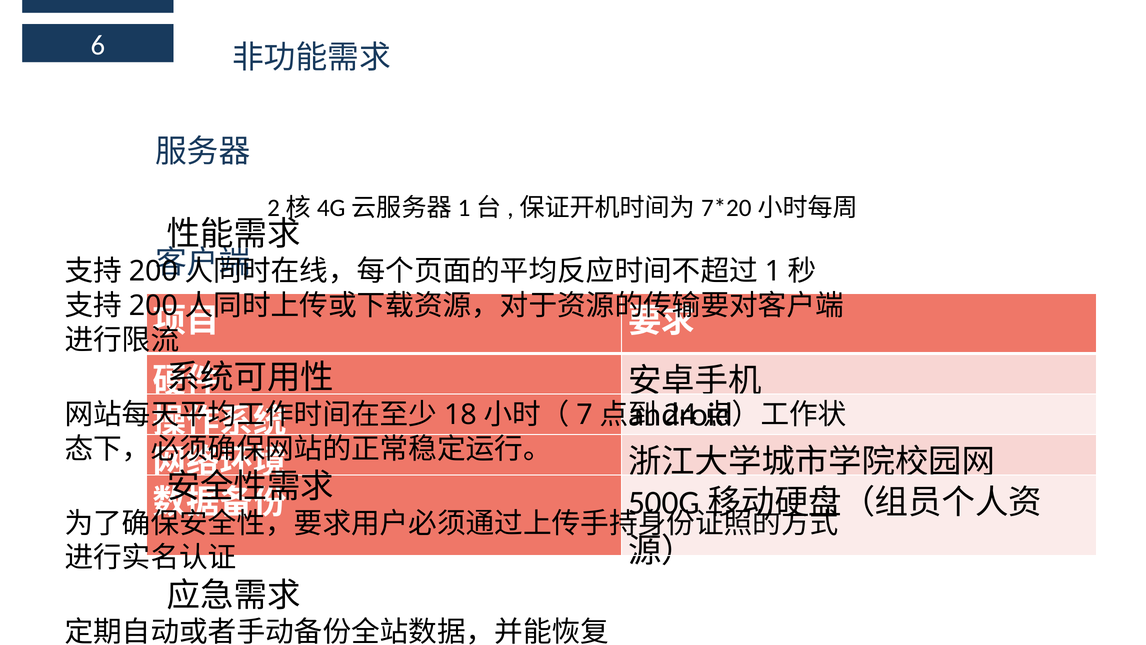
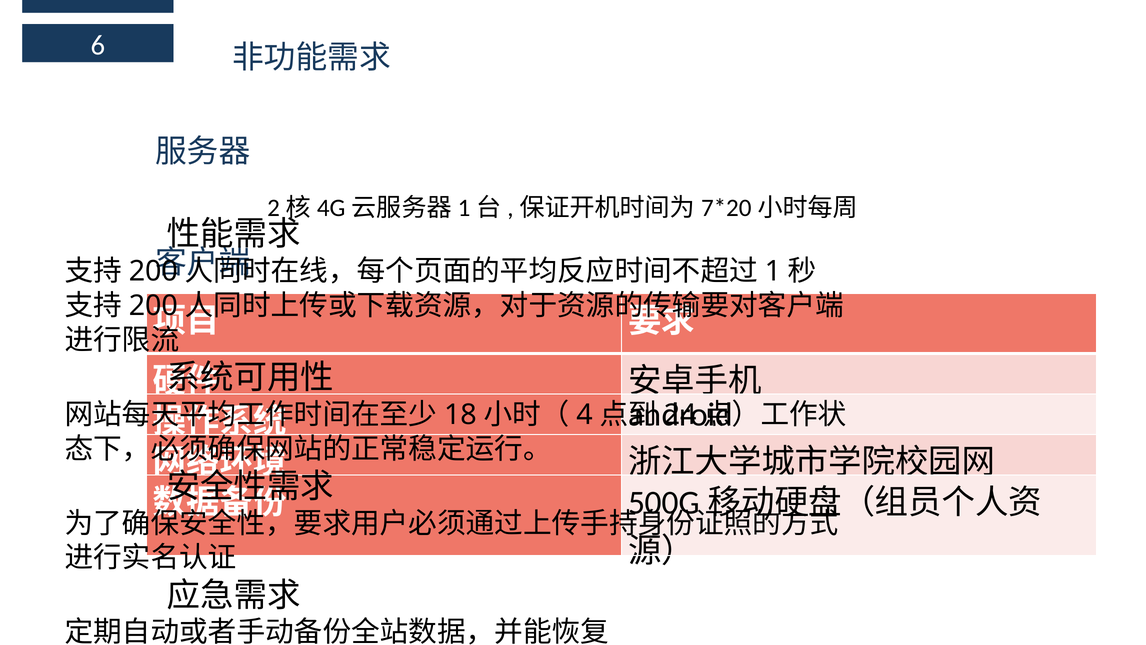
7: 7 -> 4
